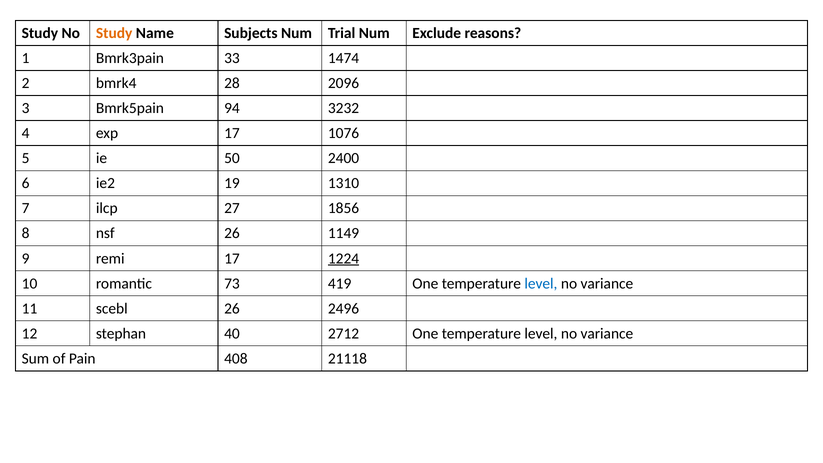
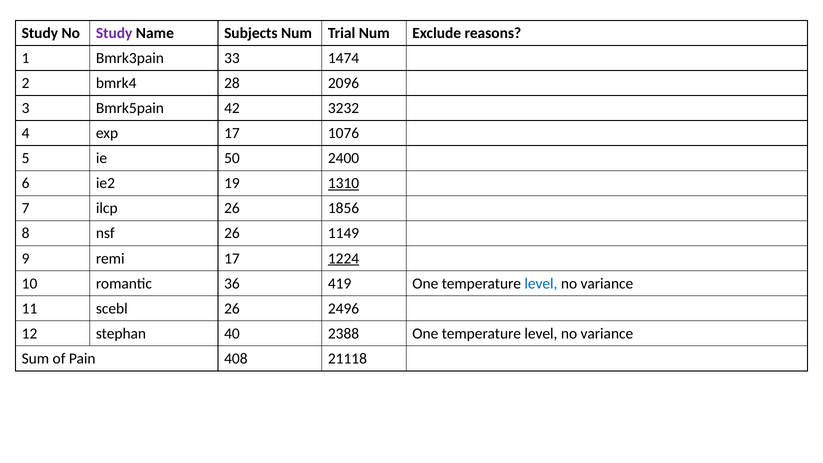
Study at (114, 33) colour: orange -> purple
94: 94 -> 42
1310 underline: none -> present
ilcp 27: 27 -> 26
73: 73 -> 36
2712: 2712 -> 2388
